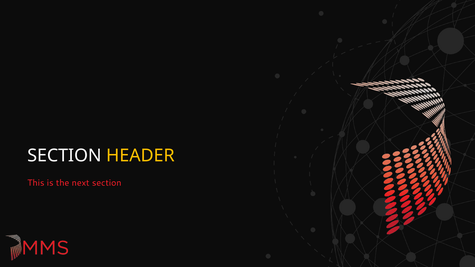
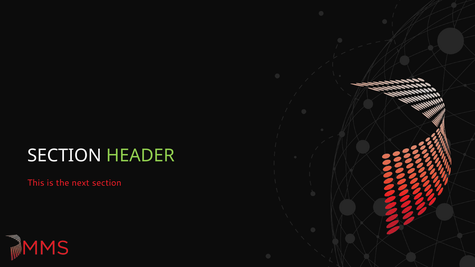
HEADER colour: yellow -> light green
